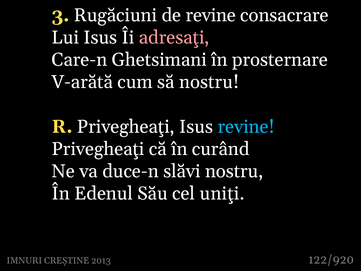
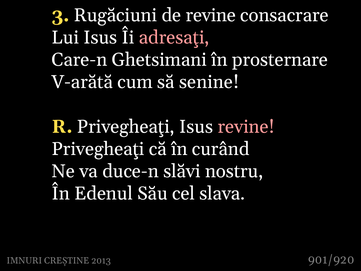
să nostru: nostru -> senine
revine at (246, 127) colour: light blue -> pink
uniţi: uniţi -> slava
122/920: 122/920 -> 901/920
